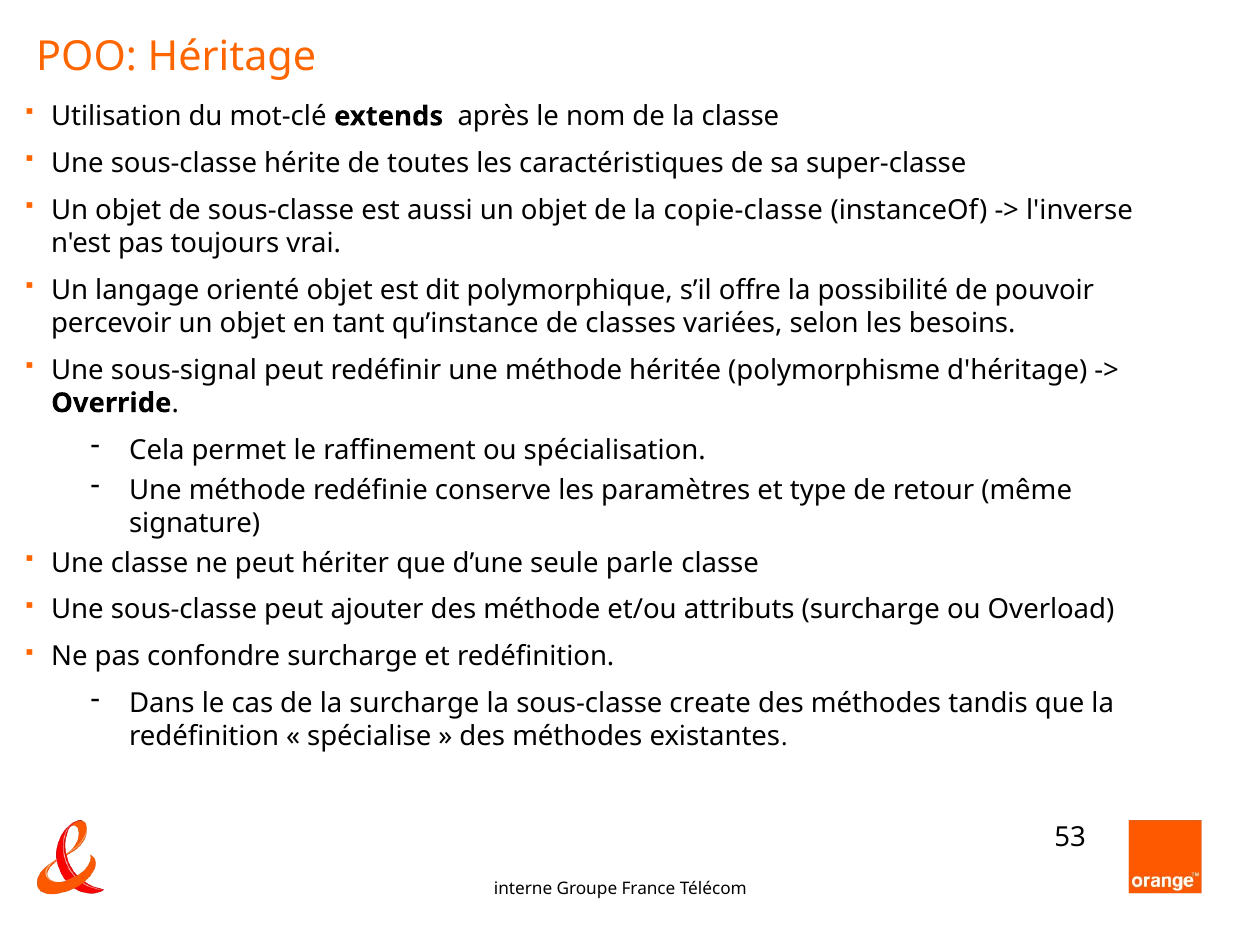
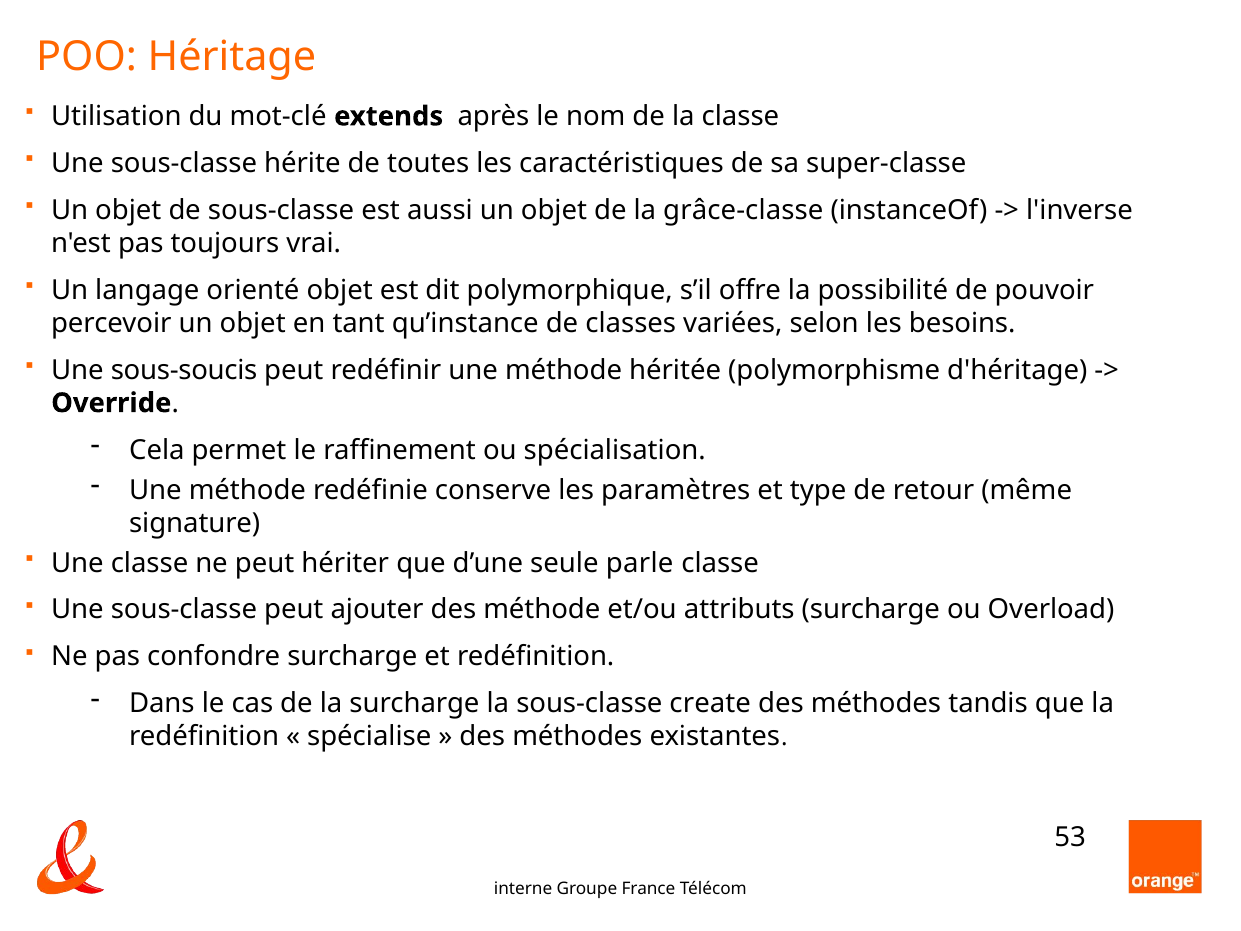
copie-classe: copie-classe -> grâce-classe
sous-signal: sous-signal -> sous-soucis
